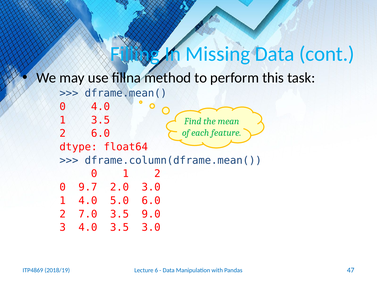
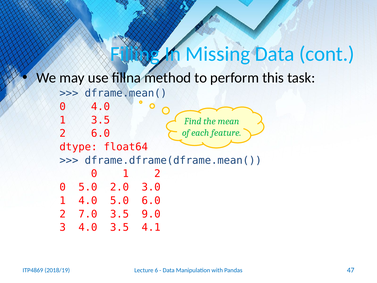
dframe.column(dframe.mean(: dframe.column(dframe.mean( -> dframe.dframe(dframe.mean(
0 9.7: 9.7 -> 5.0
3.5 3.0: 3.0 -> 4.1
